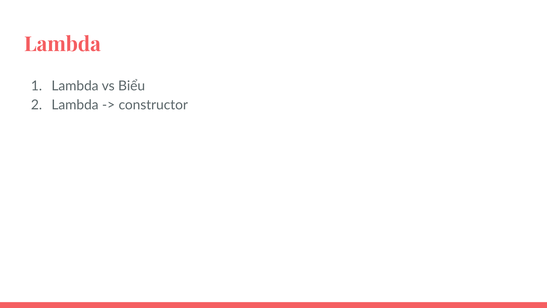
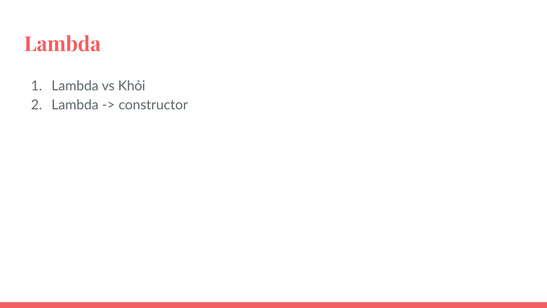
Biểu: Biểu -> Khỏi
